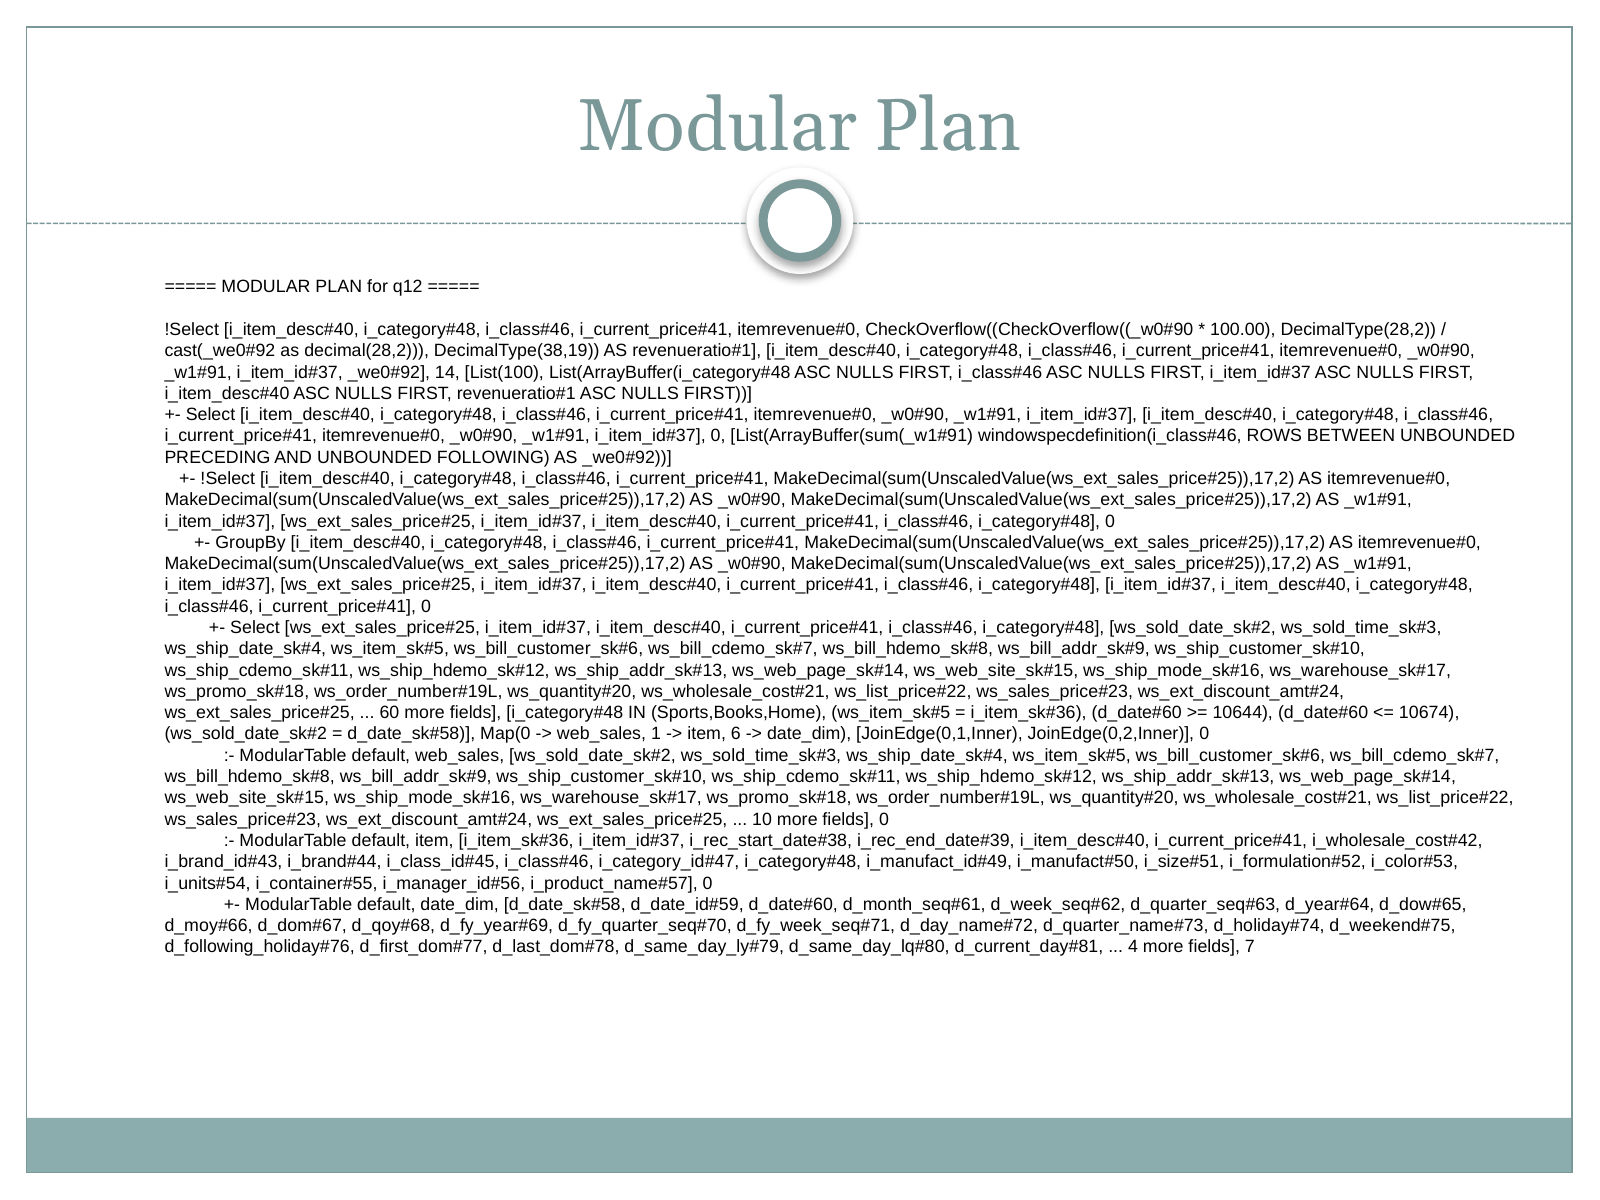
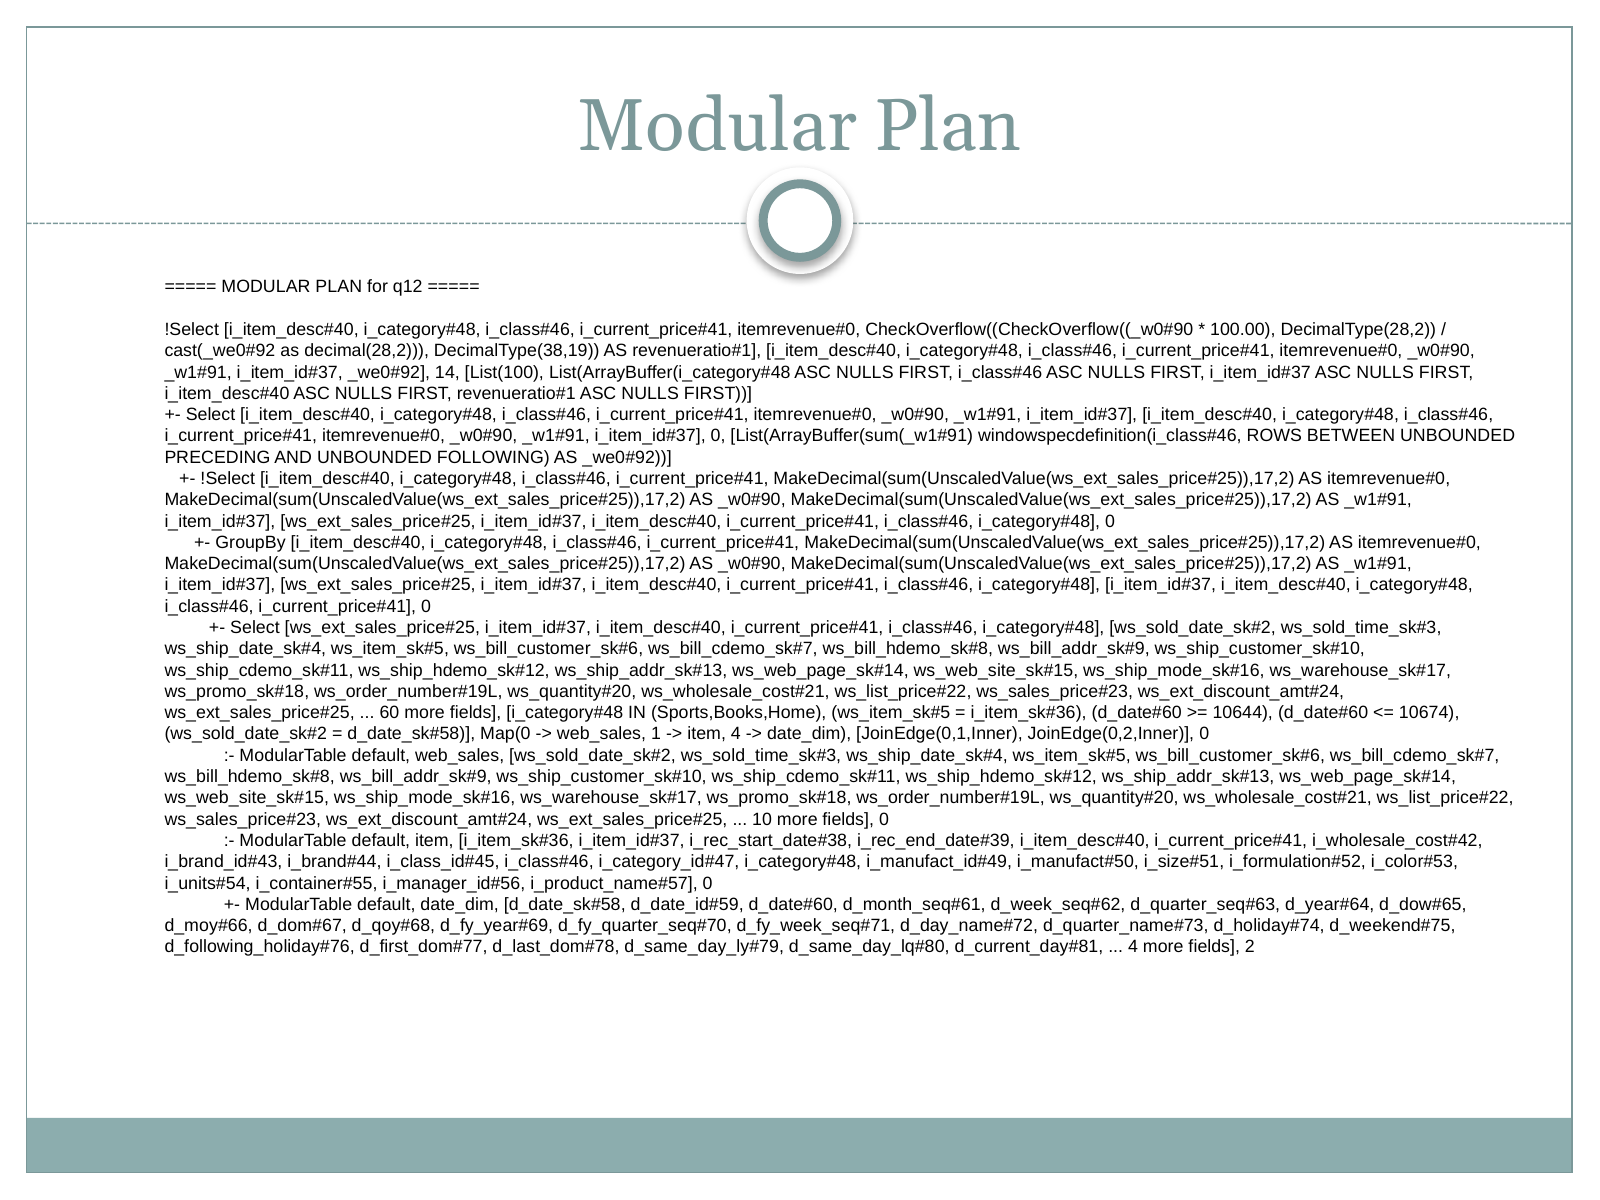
item 6: 6 -> 4
7: 7 -> 2
